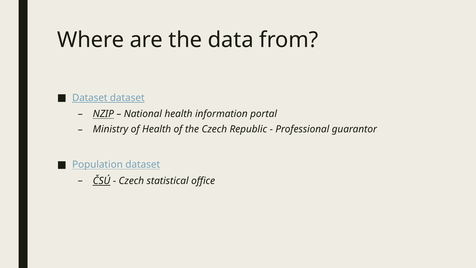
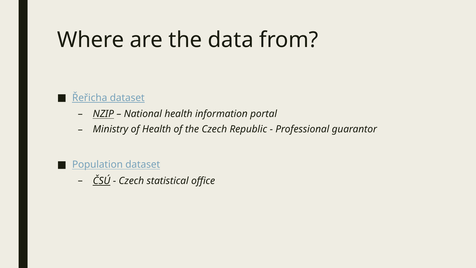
Dataset at (90, 98): Dataset -> Řeřicha
